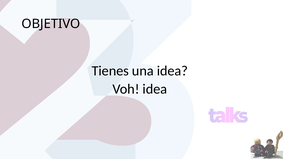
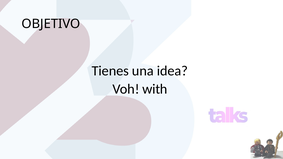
Voh idea: idea -> with
